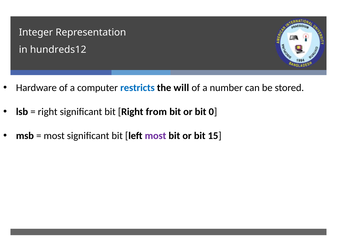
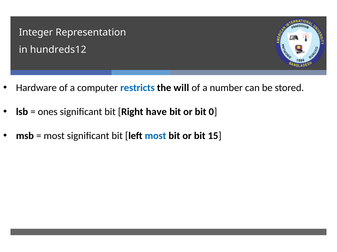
right at (48, 112): right -> ones
from: from -> have
most at (156, 136) colour: purple -> blue
